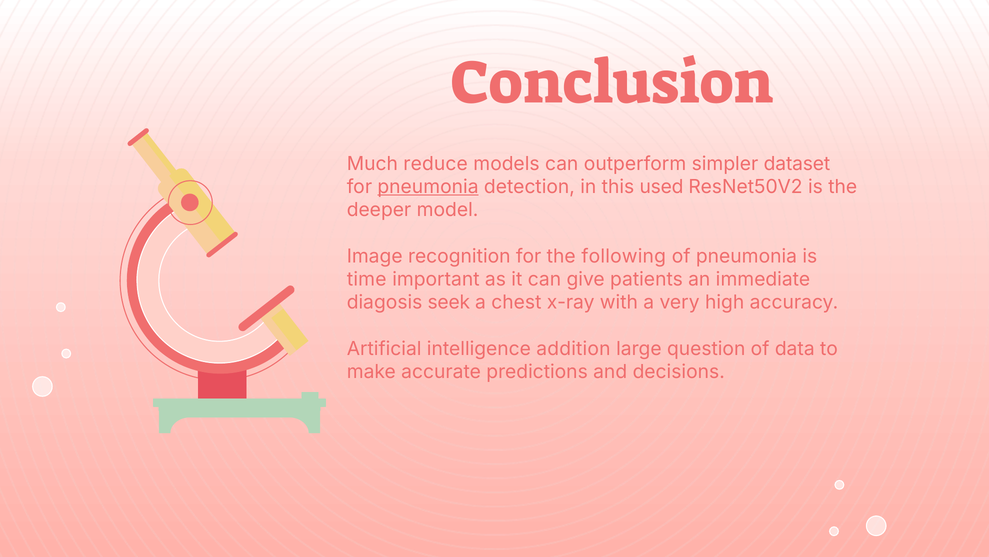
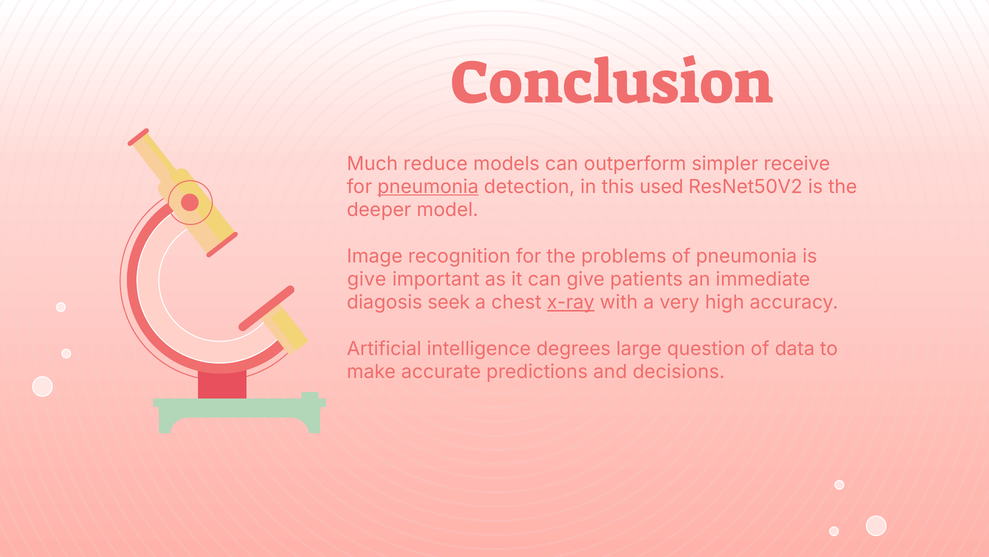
dataset: dataset -> receive
following: following -> problems
time at (367, 279): time -> give
x-ray underline: none -> present
addition: addition -> degrees
